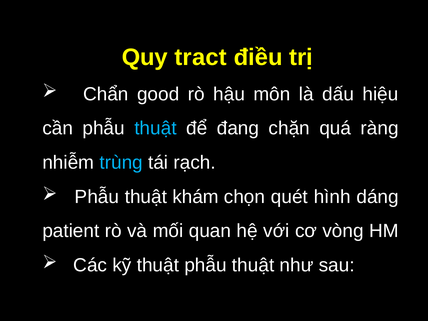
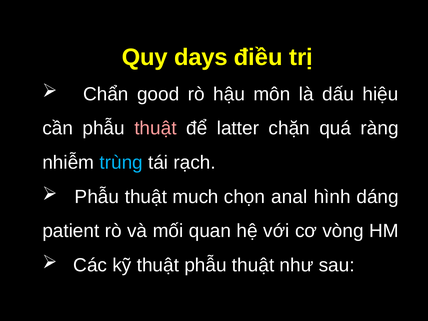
tract: tract -> days
thuật at (155, 128) colour: light blue -> pink
đang: đang -> latter
khám: khám -> much
quét: quét -> anal
